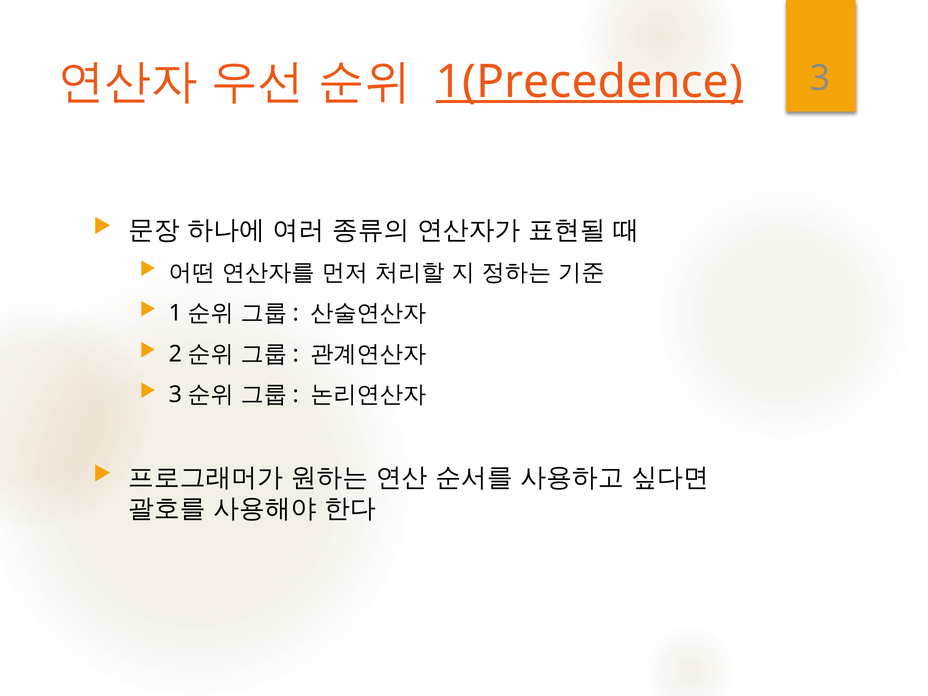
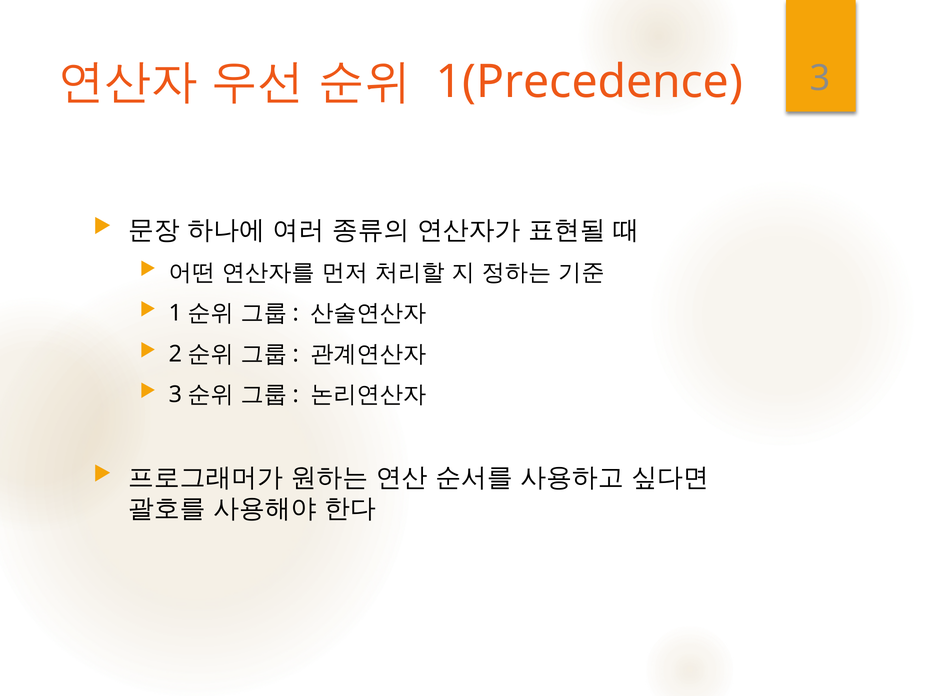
1(Precedence underline: present -> none
